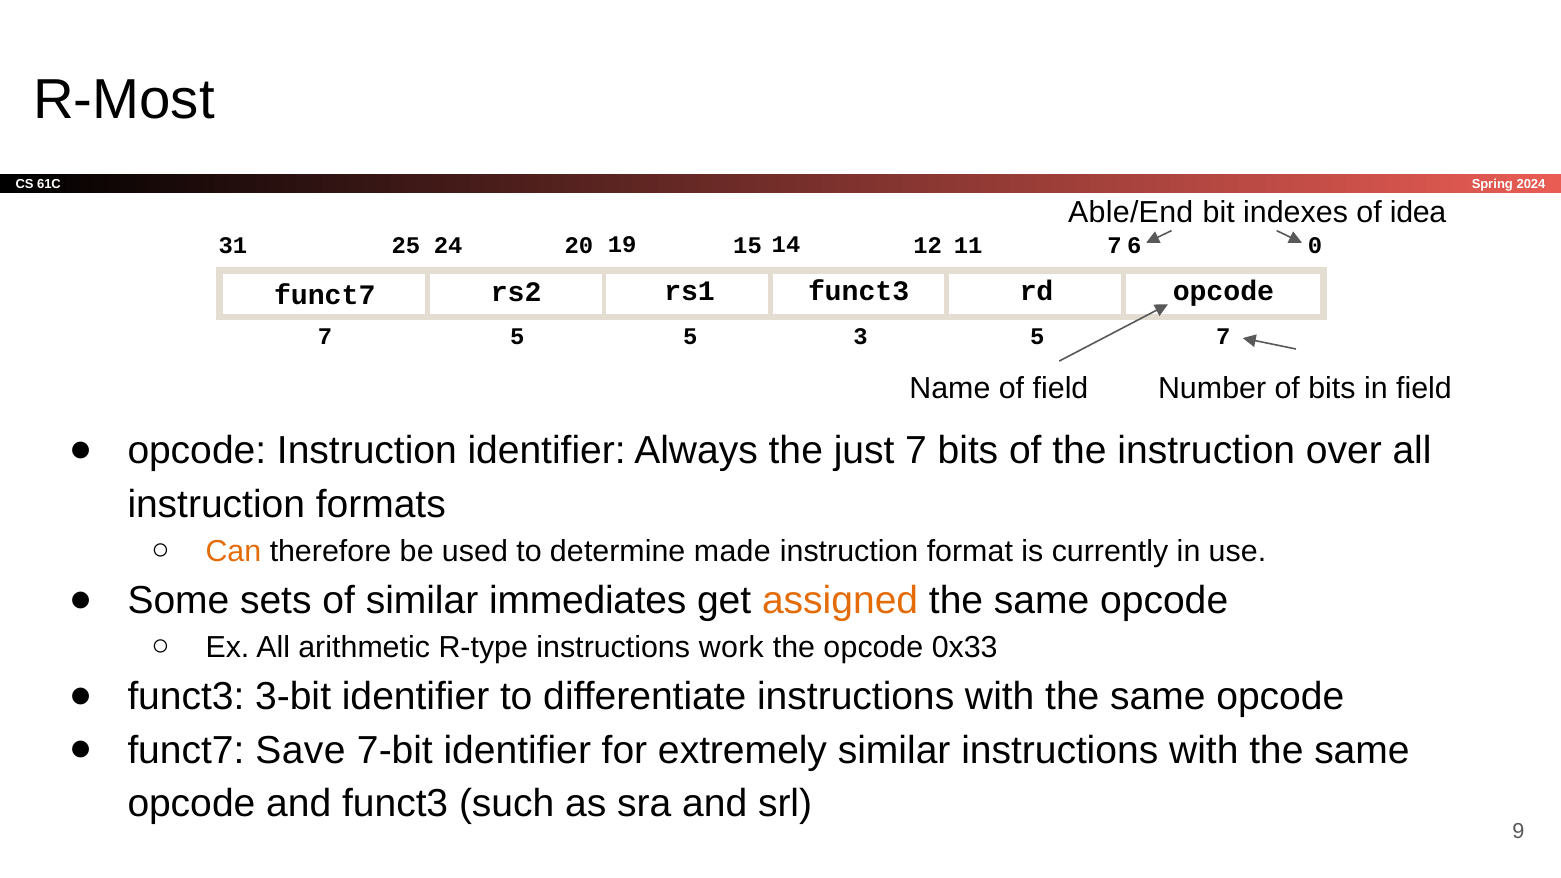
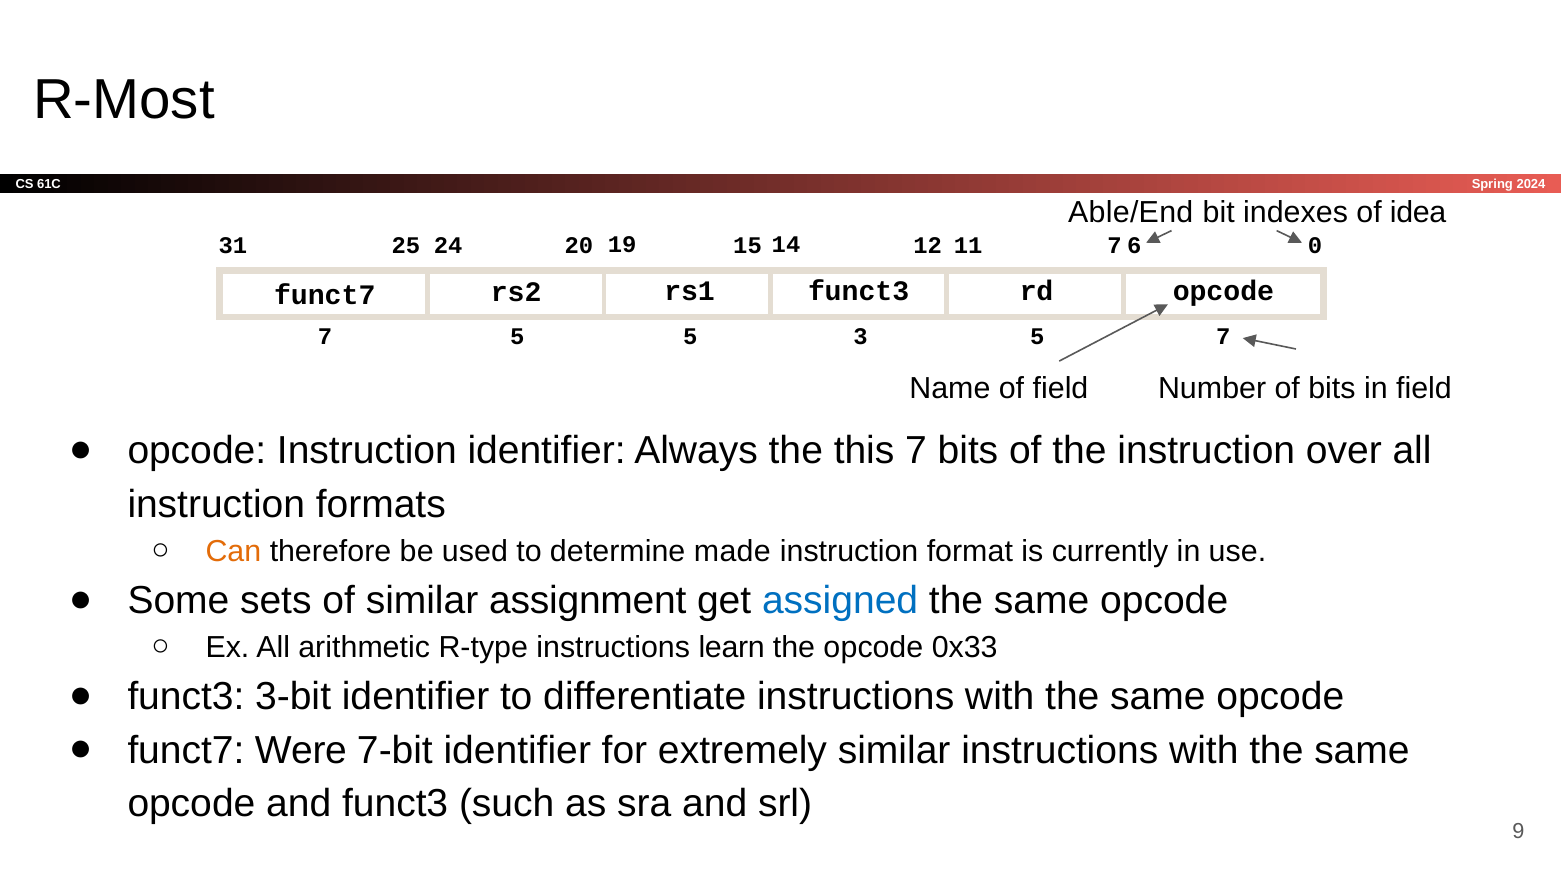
just: just -> this
immediates: immediates -> assignment
assigned colour: orange -> blue
work: work -> learn
Save: Save -> Were
